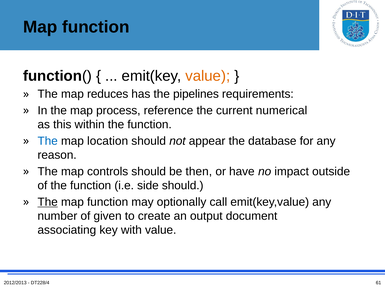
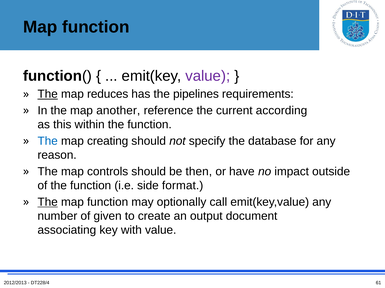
value at (208, 76) colour: orange -> purple
The at (48, 94) underline: none -> present
process: process -> another
numerical: numerical -> according
location: location -> creating
appear: appear -> specify
side should: should -> format
